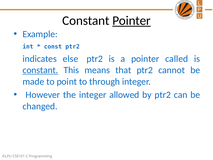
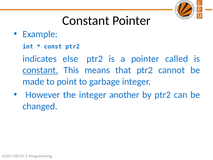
Pointer at (132, 21) underline: present -> none
through: through -> garbage
allowed: allowed -> another
